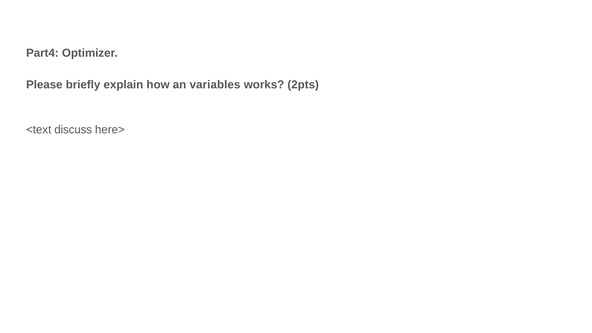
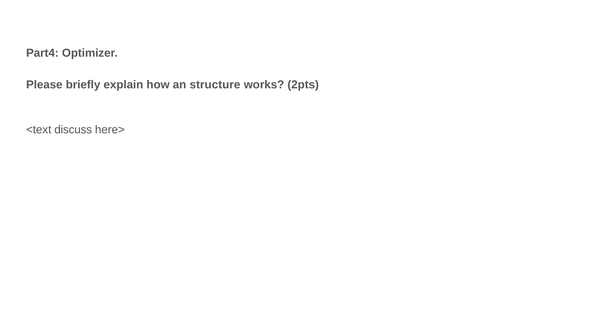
variables: variables -> structure
